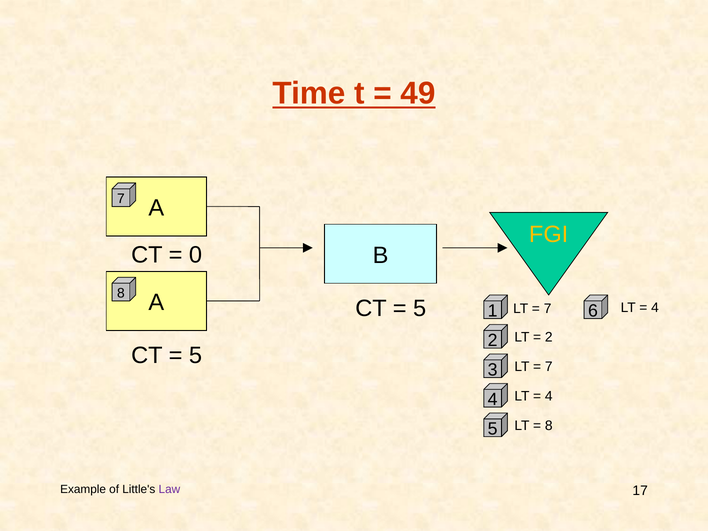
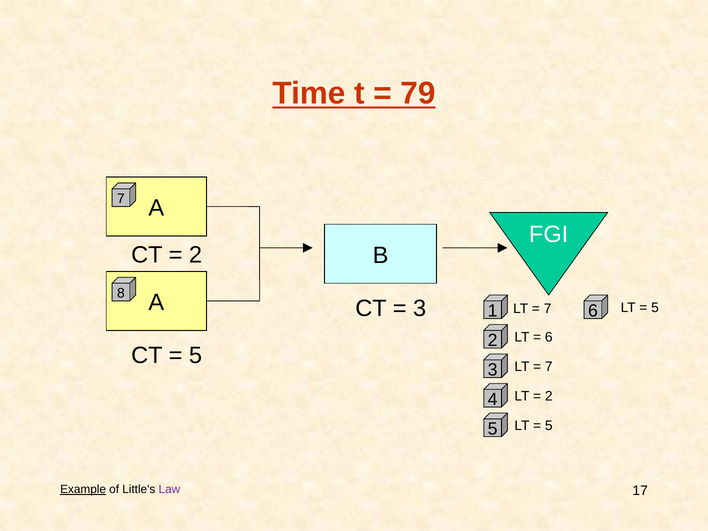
49: 49 -> 79
FGI colour: yellow -> white
0 at (195, 255): 0 -> 2
5 at (420, 308): 5 -> 3
4 at (655, 308): 4 -> 5
2 at (549, 337): 2 -> 6
4 at (549, 396): 4 -> 2
8 at (549, 426): 8 -> 5
Example underline: none -> present
